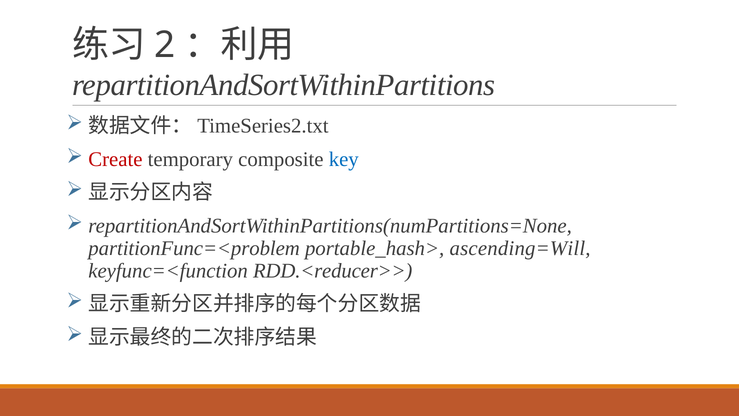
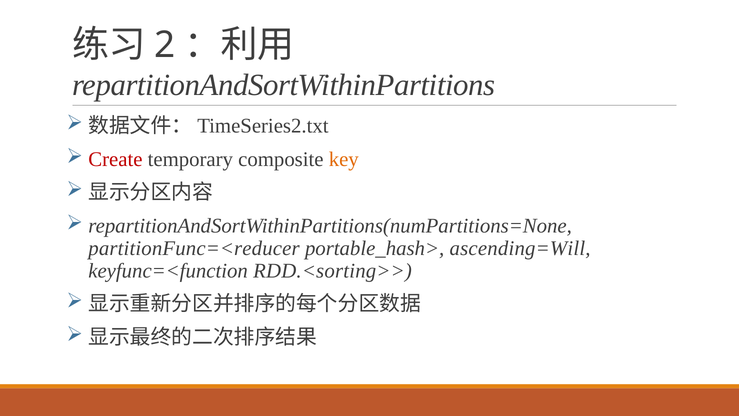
key colour: blue -> orange
partitionFunc=<problem: partitionFunc=<problem -> partitionFunc=<reducer
RDD.<reducer>>: RDD.<reducer>> -> RDD.<sorting>>
